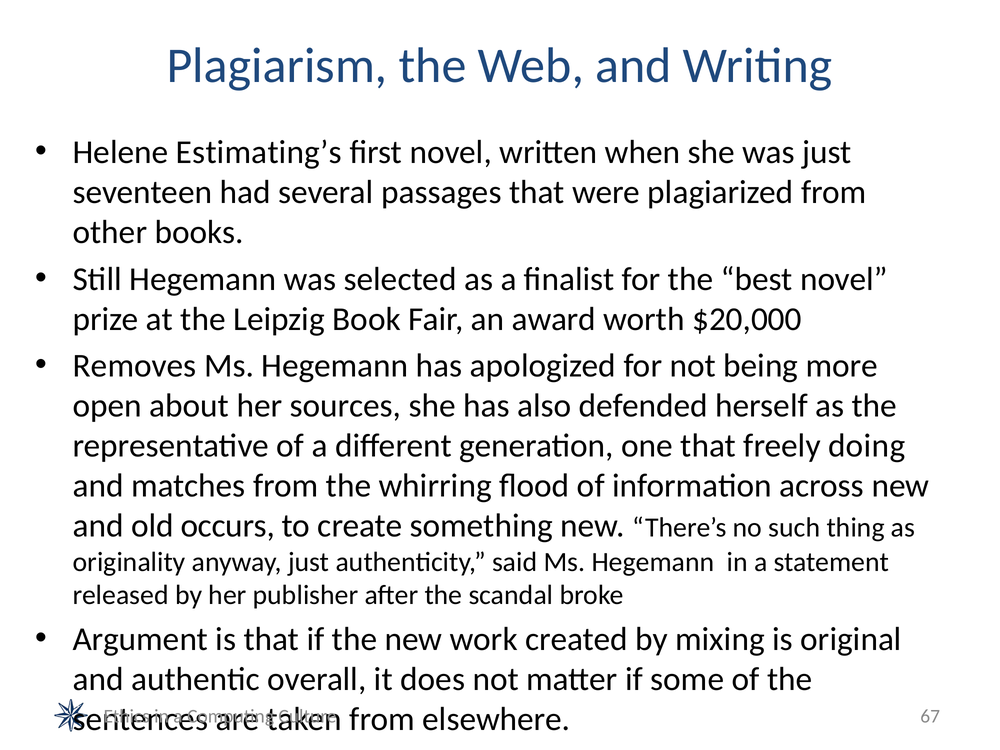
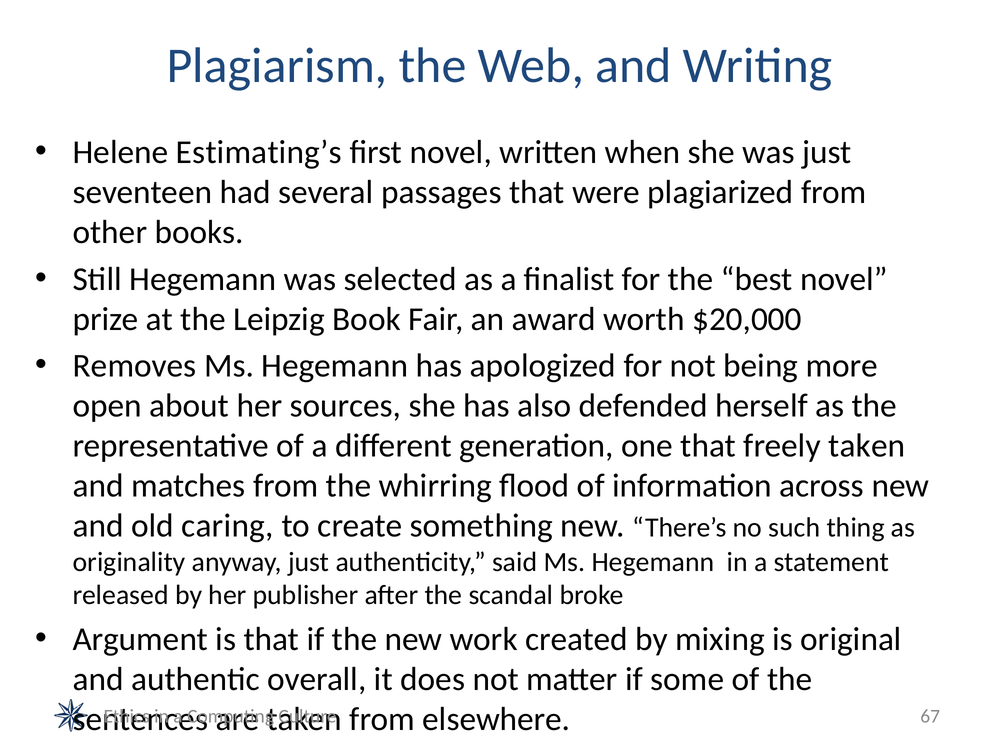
freely doing: doing -> taken
occurs: occurs -> caring
